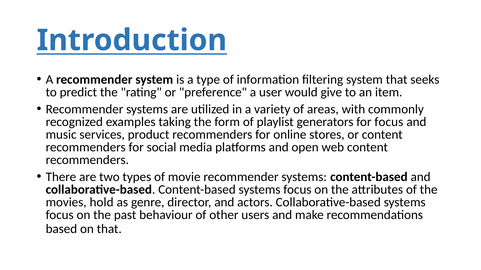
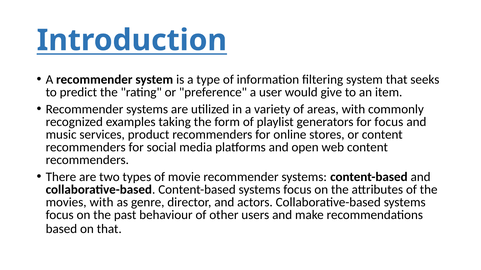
movies hold: hold -> with
